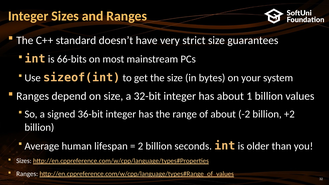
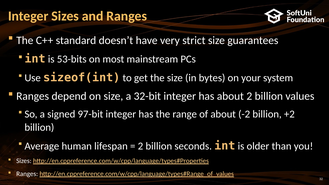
66-bits: 66-bits -> 53-bits
about 1: 1 -> 2
36-bit: 36-bit -> 97-bit
